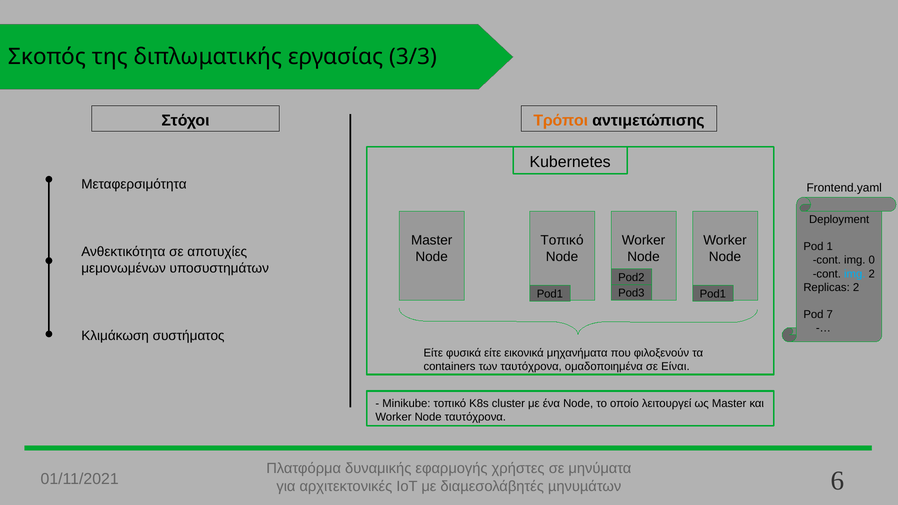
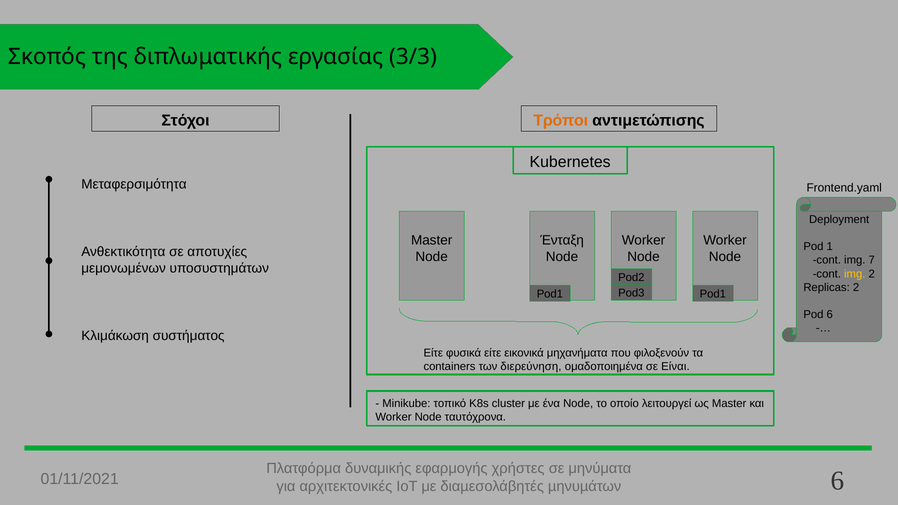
Τοπικό at (562, 240): Τοπικό -> Ένταξη
0: 0 -> 7
img at (855, 274) colour: light blue -> yellow
Pod 7: 7 -> 6
των ταυτόχρονα: ταυτόχρονα -> διερεύνηση
